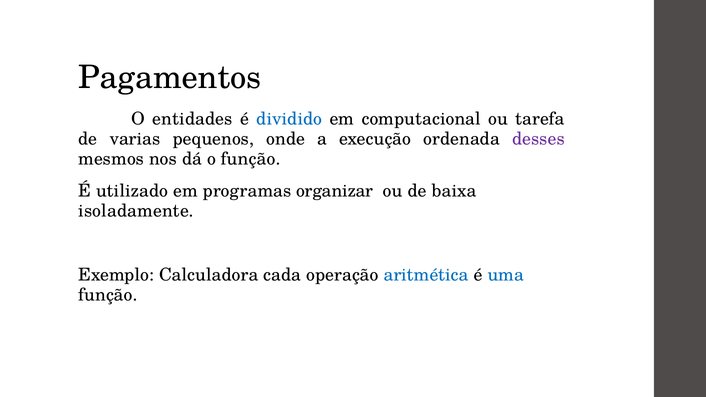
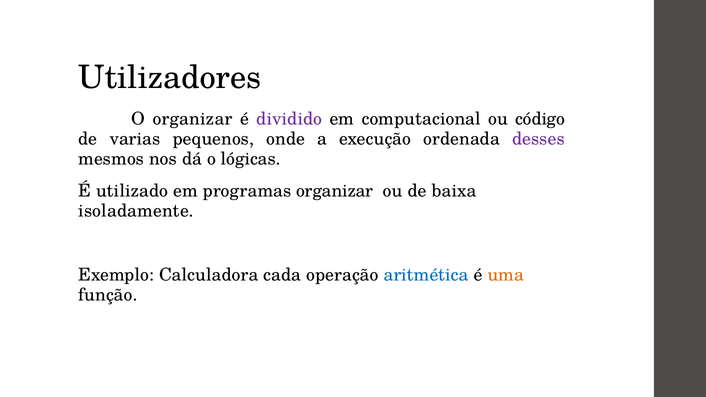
Pagamentos: Pagamentos -> Utilizadores
O entidades: entidades -> organizar
dividido colour: blue -> purple
tarefa: tarefa -> código
o função: função -> lógicas
uma colour: blue -> orange
